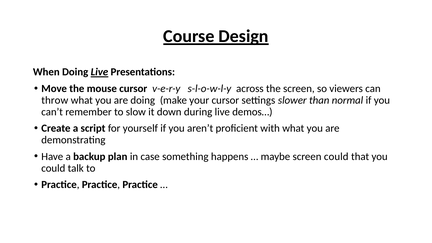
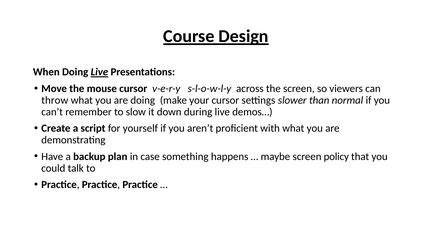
screen could: could -> policy
